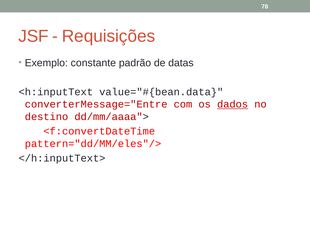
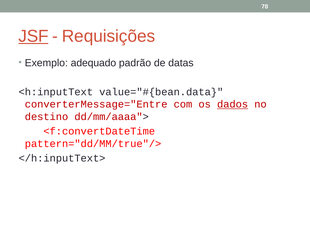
JSF underline: none -> present
constante: constante -> adequado
pattern="dd/MM/eles"/>: pattern="dd/MM/eles"/> -> pattern="dd/MM/true"/>
